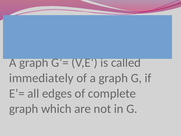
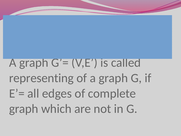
immediately: immediately -> representing
